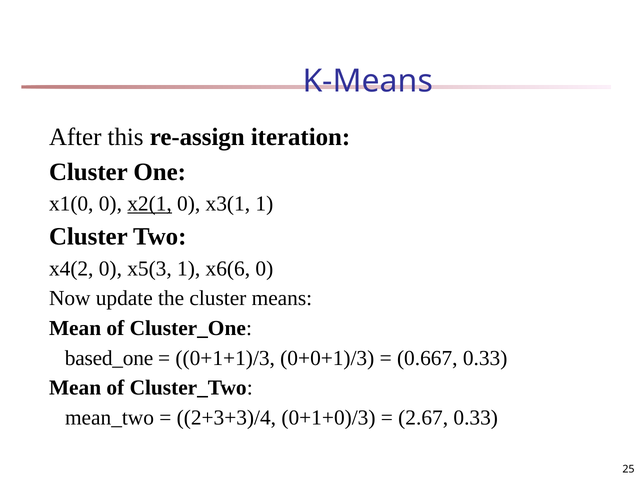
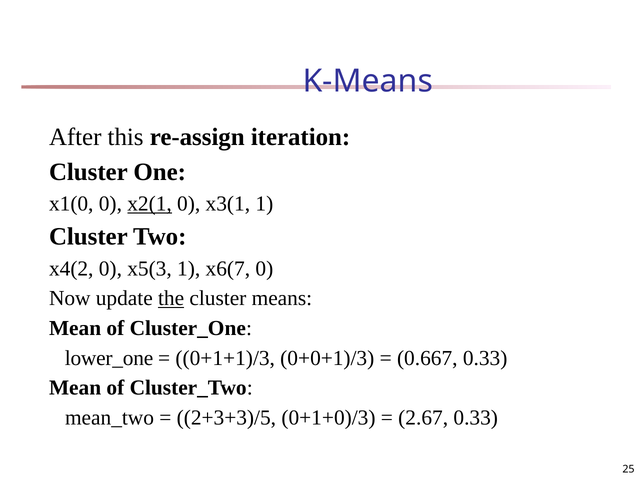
x6(6: x6(6 -> x6(7
the underline: none -> present
based_one: based_one -> lower_one
2+3+3)/4: 2+3+3)/4 -> 2+3+3)/5
